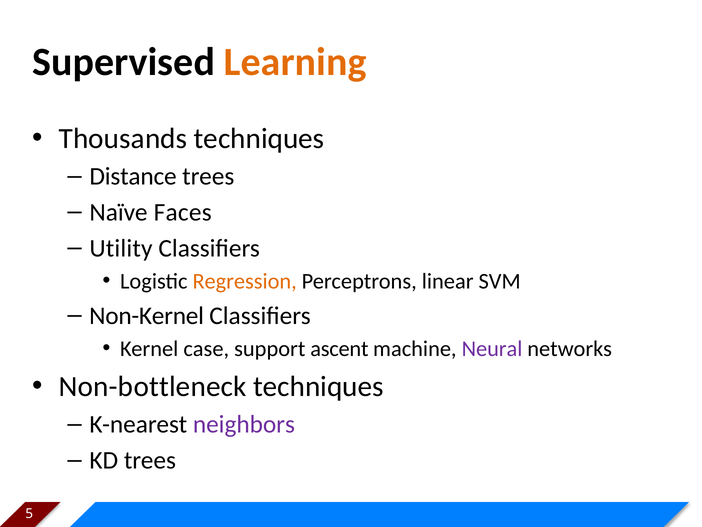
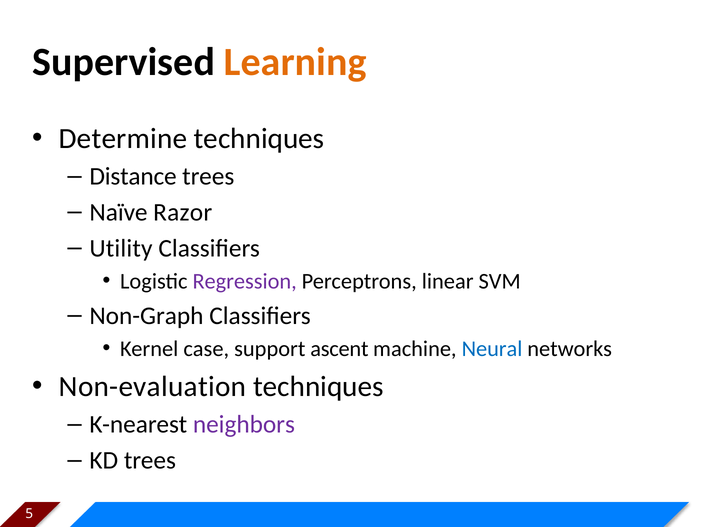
Thousands: Thousands -> Determine
Faces: Faces -> Razor
Regression colour: orange -> purple
Non-Kernel: Non-Kernel -> Non-Graph
Neural colour: purple -> blue
Non-bottleneck: Non-bottleneck -> Non-evaluation
